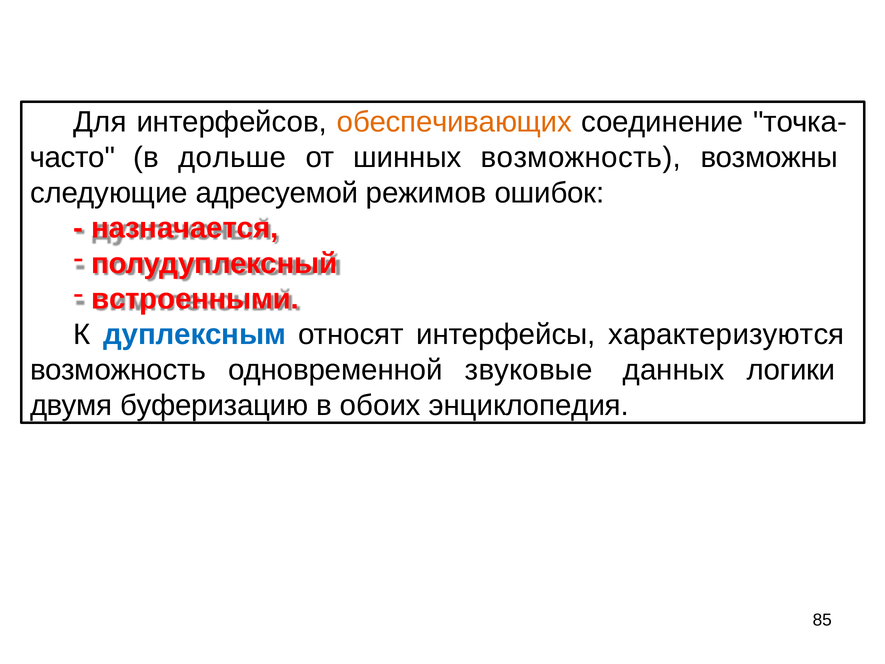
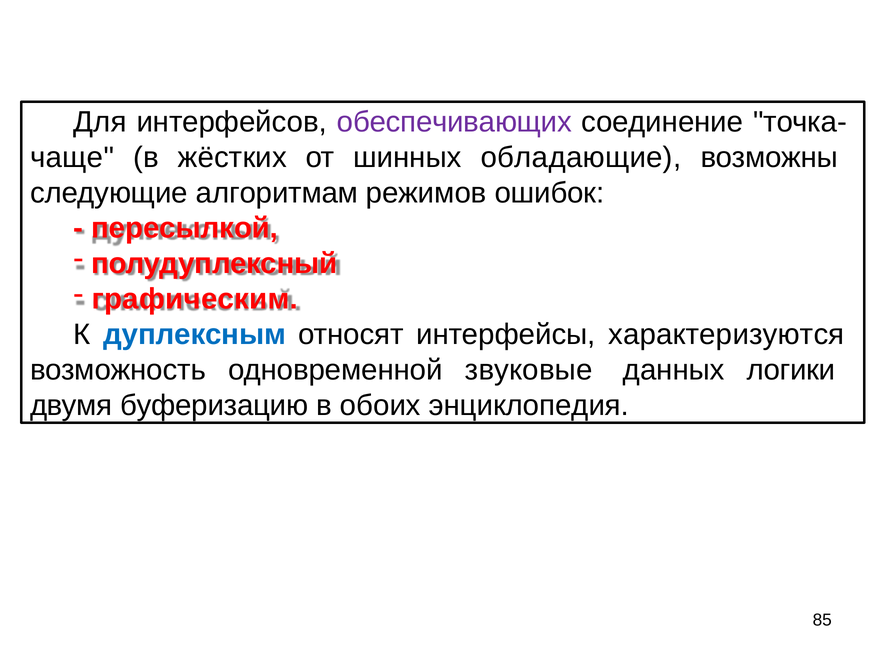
обеспечивающих colour: orange -> purple
часто: часто -> чаще
дольше: дольше -> жёстких
шинных возможность: возможность -> обладающие
адресуемой: адресуемой -> алгоритмам
назначается: назначается -> пересылкой
встроенными: встроенными -> графическим
